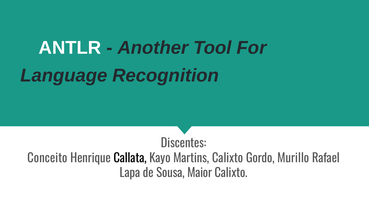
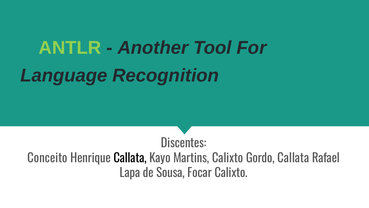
ANTLR colour: white -> light green
Gordo Murillo: Murillo -> Callata
Maior: Maior -> Focar
